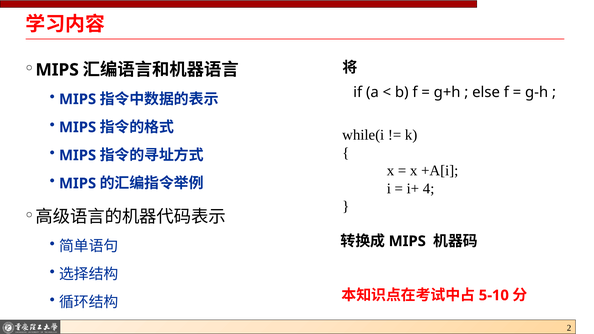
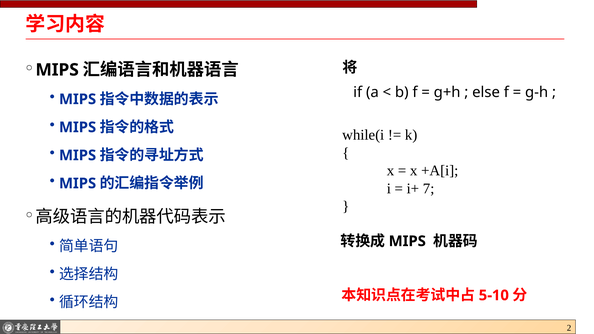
4: 4 -> 7
